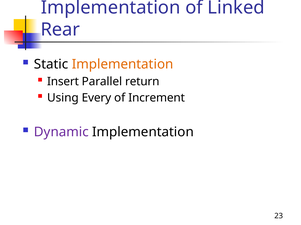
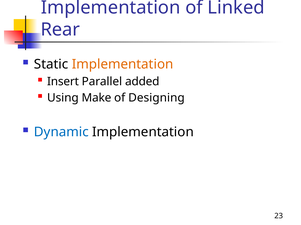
return: return -> added
Every: Every -> Make
Increment: Increment -> Designing
Dynamic colour: purple -> blue
